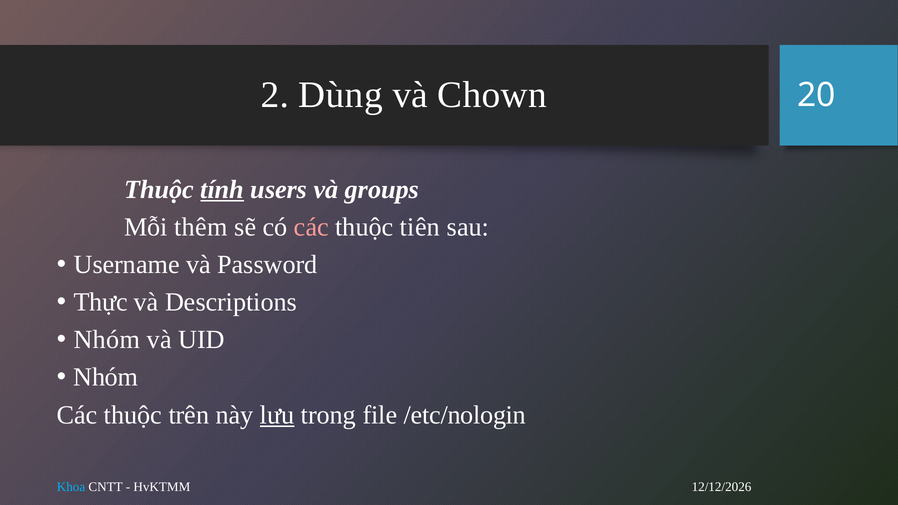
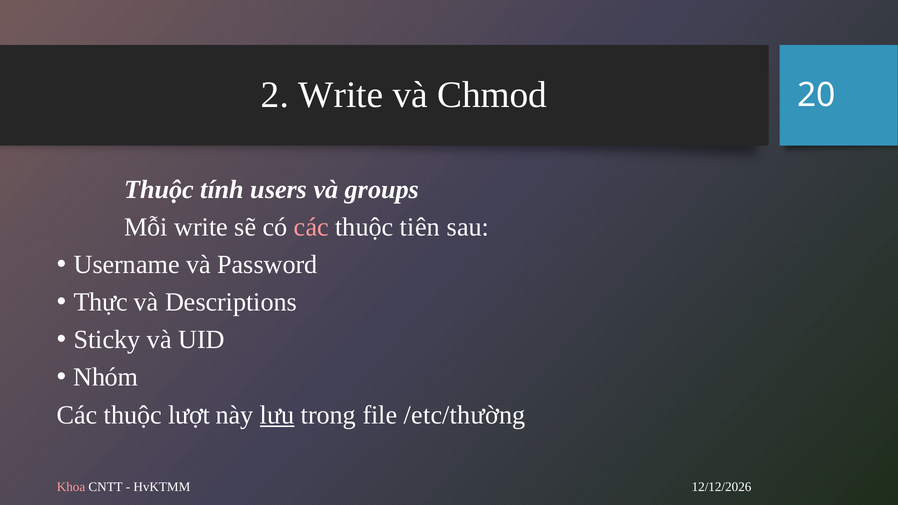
2 Dùng: Dùng -> Write
Chown: Chown -> Chmod
tính underline: present -> none
Mỗi thêm: thêm -> write
Nhóm at (107, 340): Nhóm -> Sticky
trên: trên -> lượt
/etc/nologin: /etc/nologin -> /etc/thường
Khoa colour: light blue -> pink
